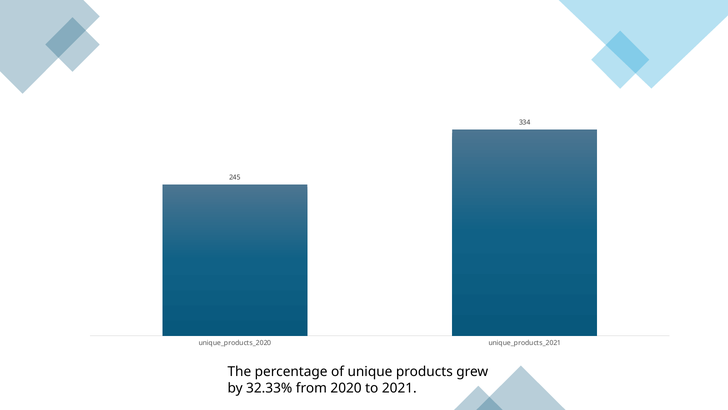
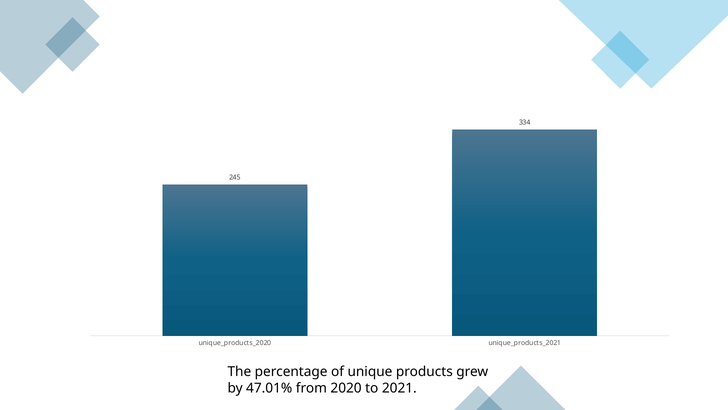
32.33%: 32.33% -> 47.01%
